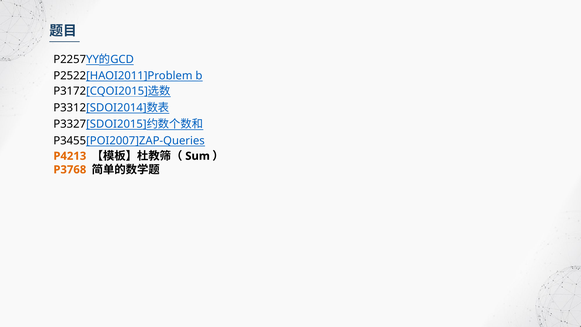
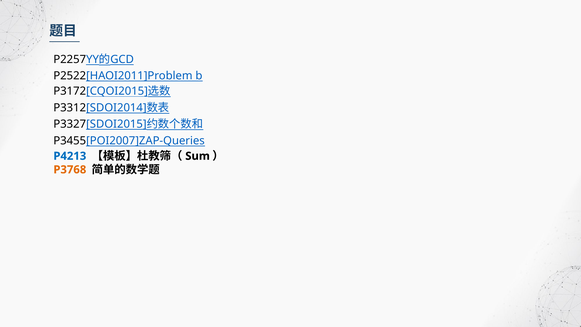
P4213 colour: orange -> blue
